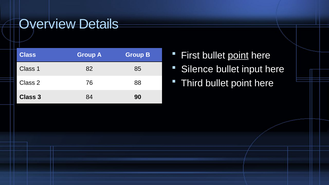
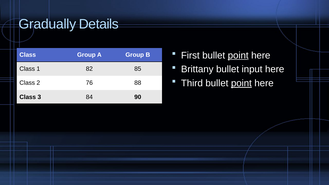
Overview: Overview -> Gradually
Silence: Silence -> Brittany
point at (241, 83) underline: none -> present
